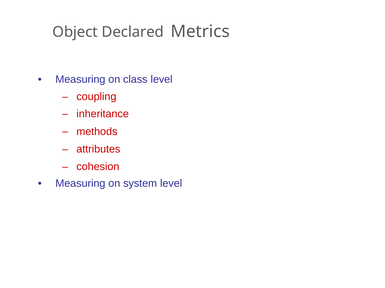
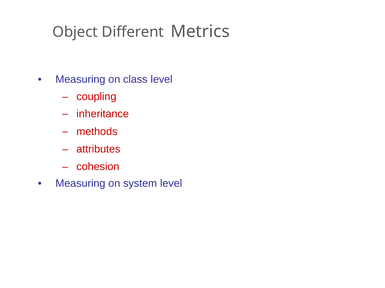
Declared: Declared -> Different
